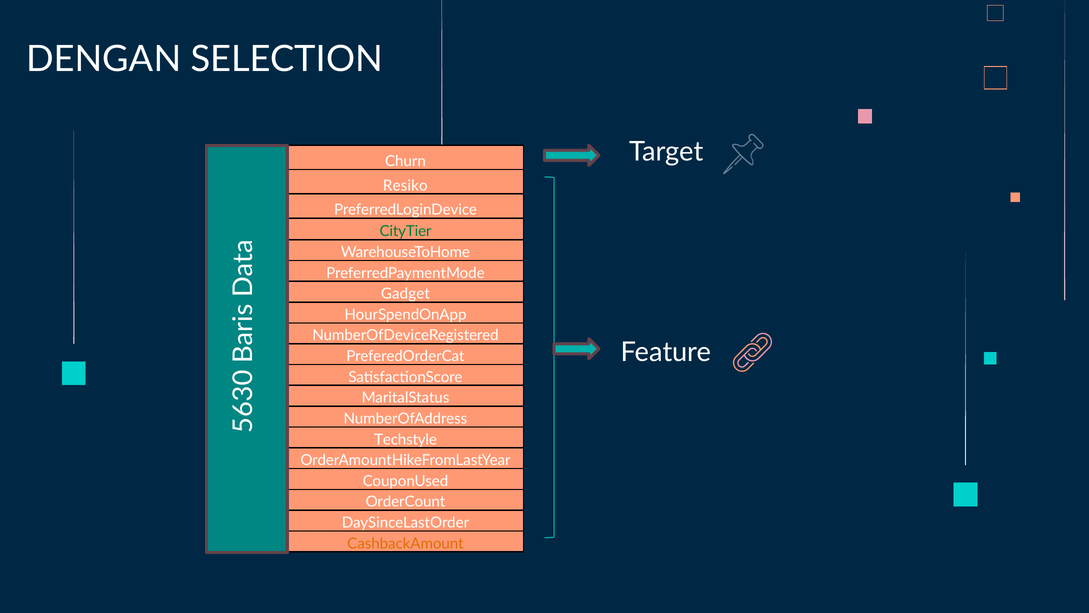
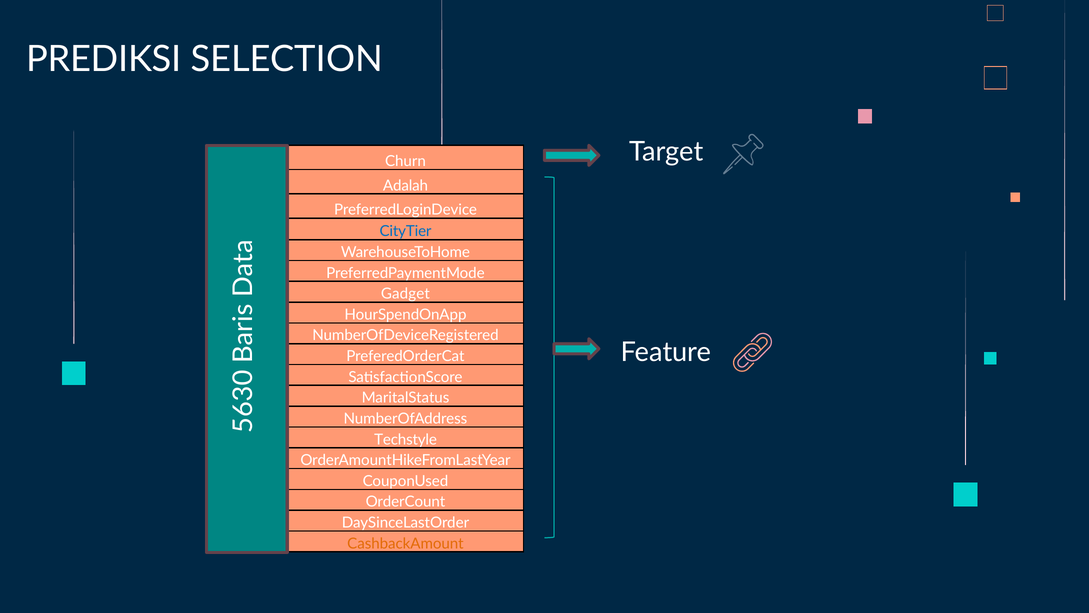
DENGAN: DENGAN -> PREDIKSI
Resiko: Resiko -> Adalah
CityTier colour: green -> blue
